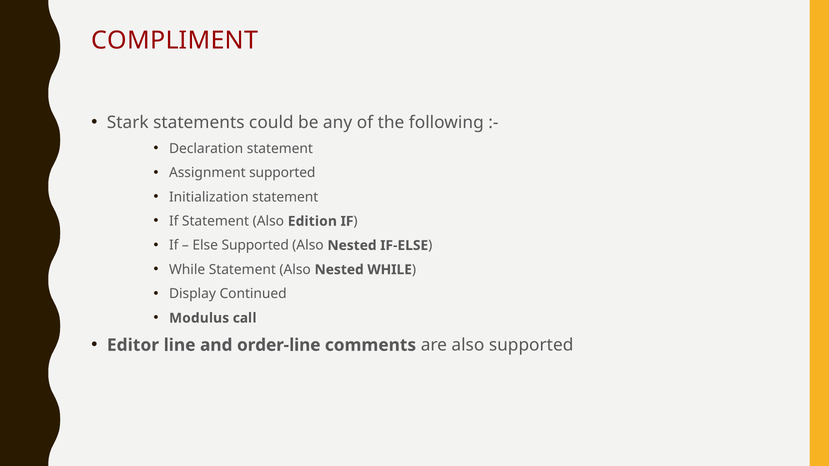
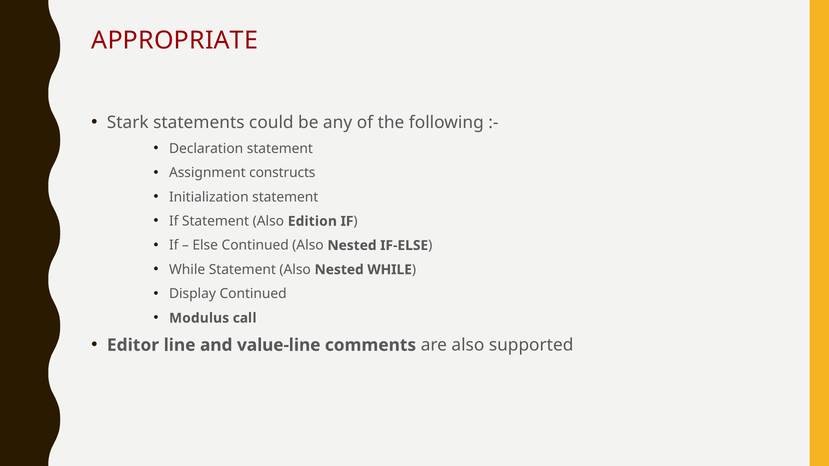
COMPLIMENT: COMPLIMENT -> APPROPRIATE
Assignment supported: supported -> constructs
Else Supported: Supported -> Continued
order-line: order-line -> value-line
